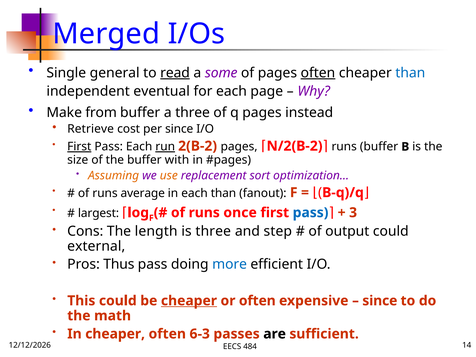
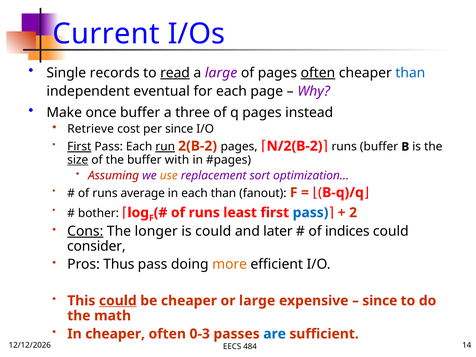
Merged: Merged -> Current
general: general -> records
a some: some -> large
from: from -> once
size underline: none -> present
Assuming colour: orange -> red
largest: largest -> bother
once: once -> least
3: 3 -> 2
Cons underline: none -> present
length: length -> longer
is three: three -> could
step: step -> later
output: output -> indices
external: external -> consider
more colour: blue -> orange
could at (118, 301) underline: none -> present
cheaper at (189, 301) underline: present -> none
or often: often -> large
6-3: 6-3 -> 0-3
are colour: black -> blue
